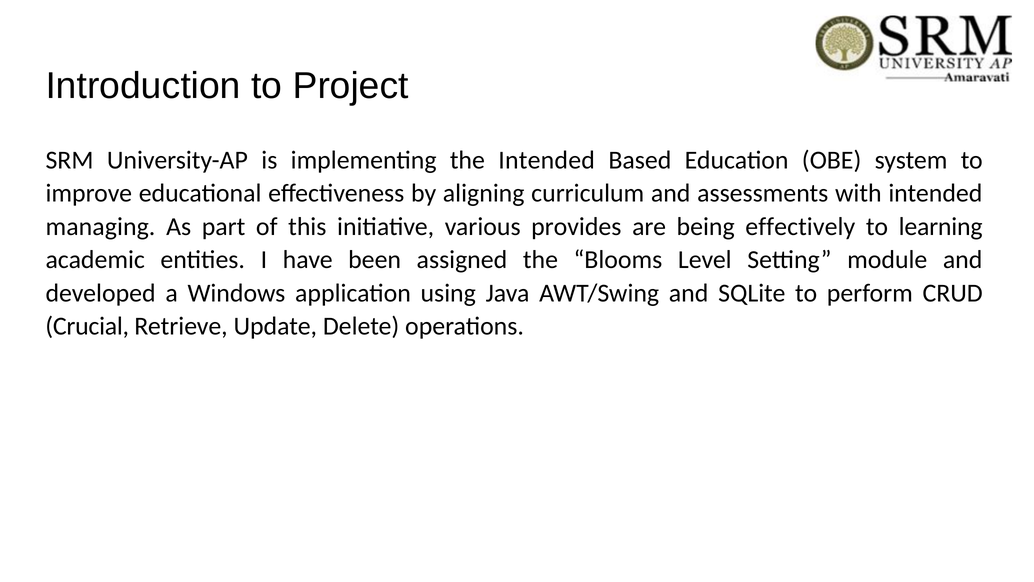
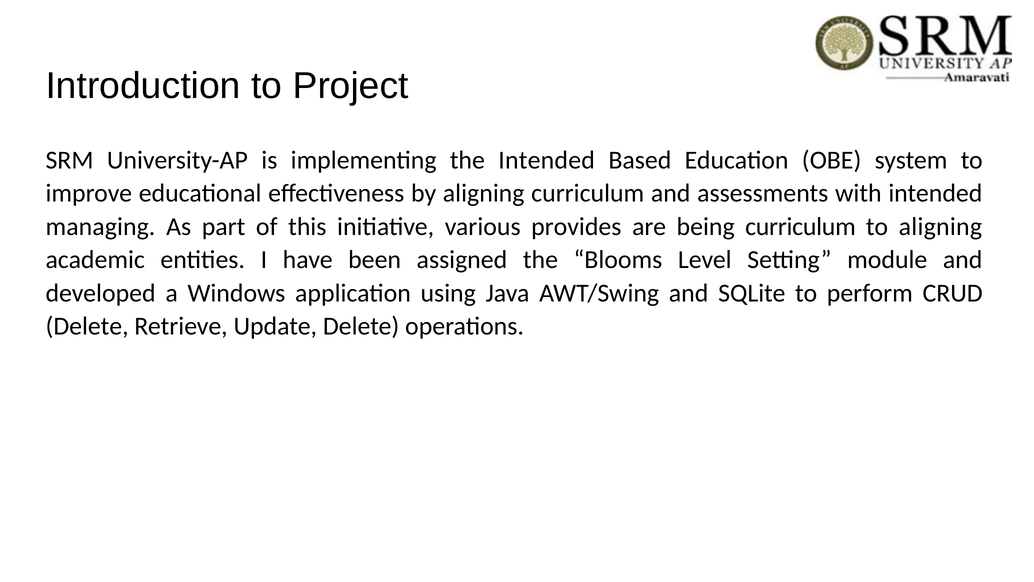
being effectively: effectively -> curriculum
to learning: learning -> aligning
Crucial at (87, 326): Crucial -> Delete
